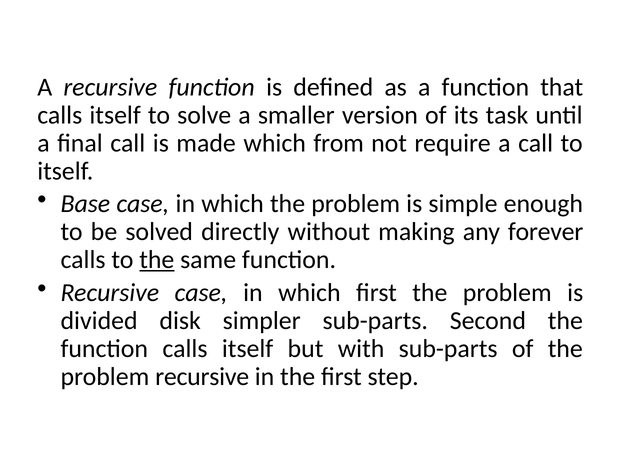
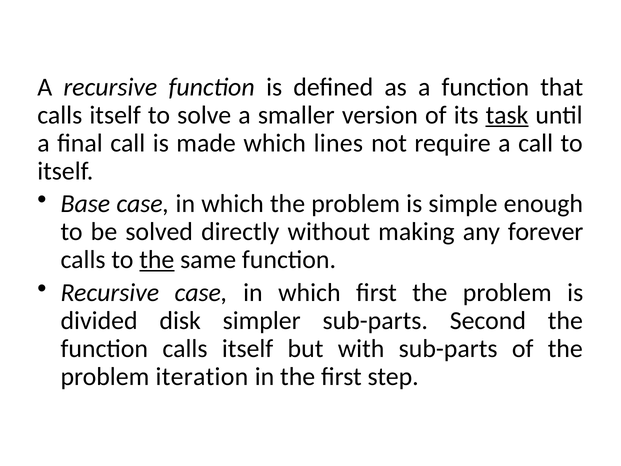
task underline: none -> present
from: from -> lines
problem recursive: recursive -> iteration
